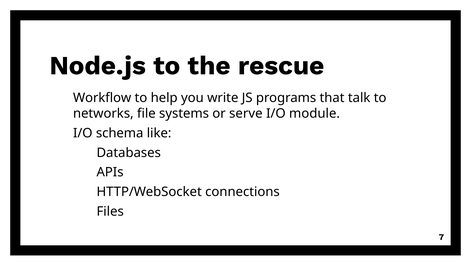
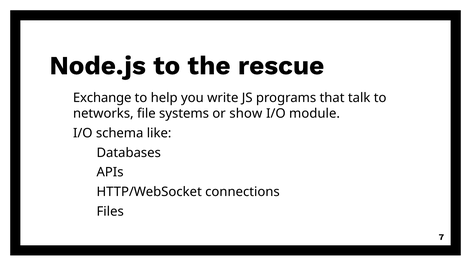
Workflow: Workflow -> Exchange
serve: serve -> show
